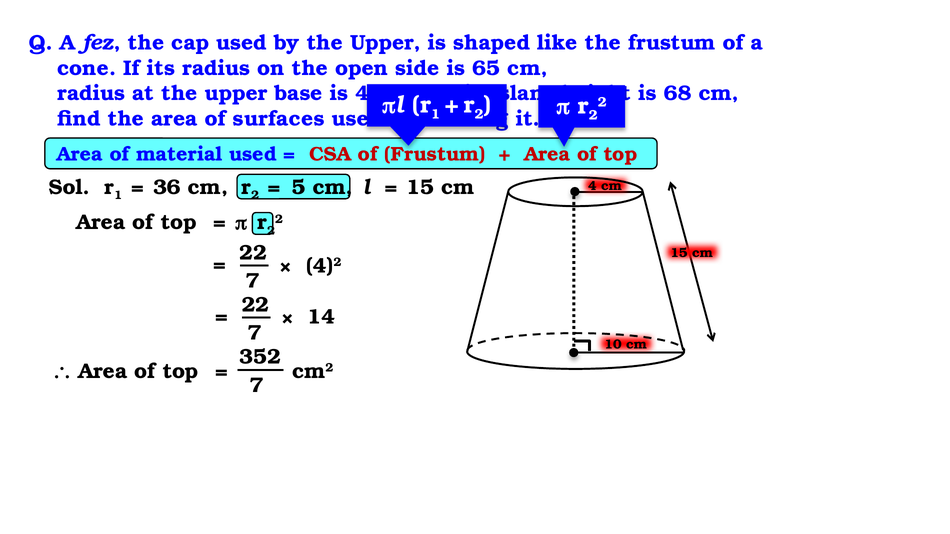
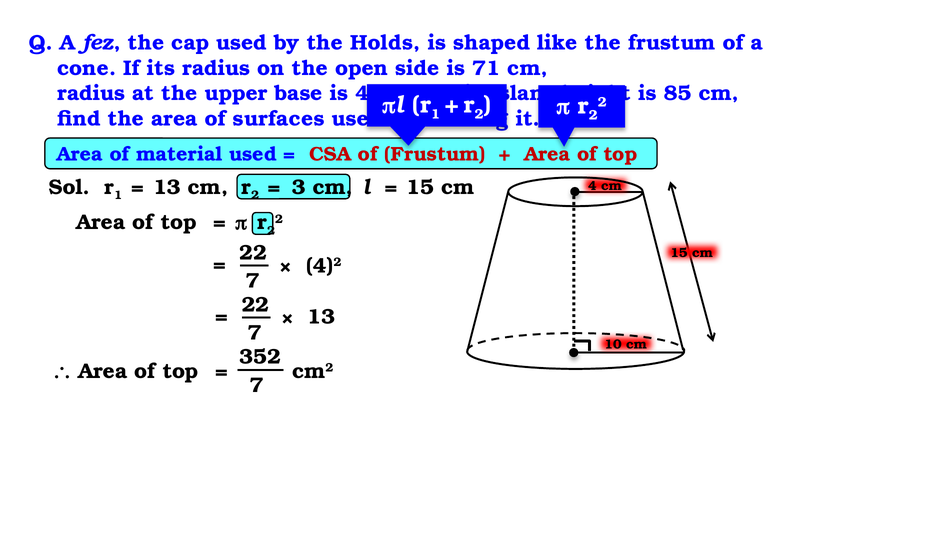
by the Upper: Upper -> Holds
65: 65 -> 71
68: 68 -> 85
36 at (167, 187): 36 -> 13
5: 5 -> 3
14 at (321, 317): 14 -> 13
